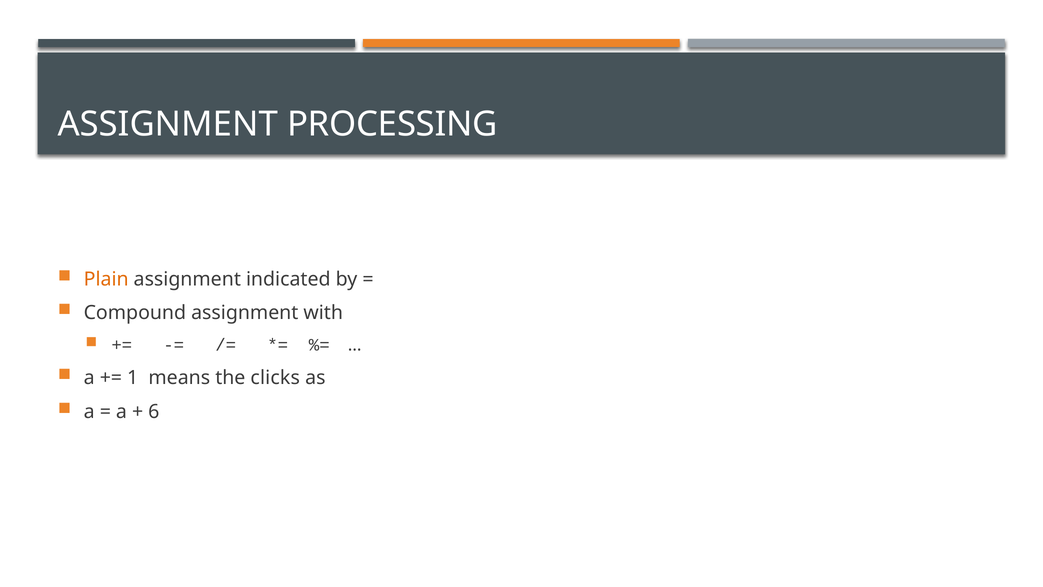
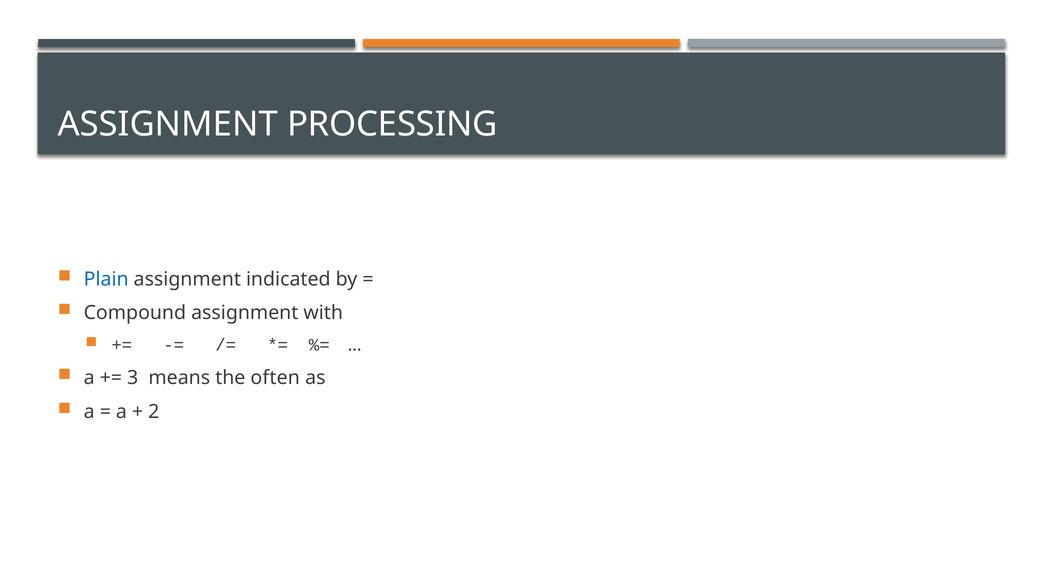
Plain colour: orange -> blue
1: 1 -> 3
clicks: clicks -> often
6: 6 -> 2
